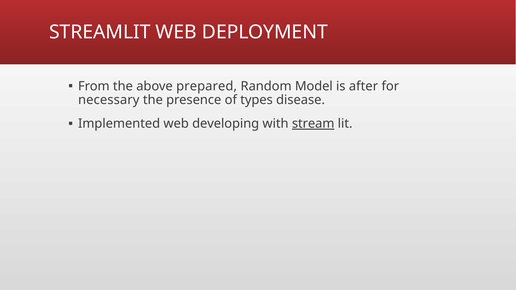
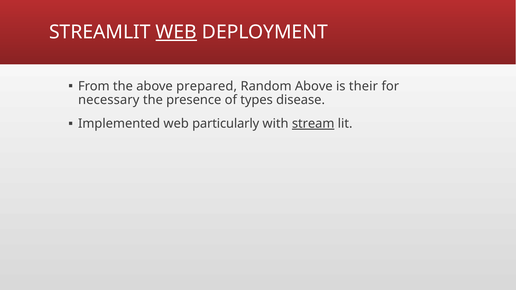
WEB at (176, 32) underline: none -> present
Random Model: Model -> Above
after: after -> their
developing: developing -> particularly
